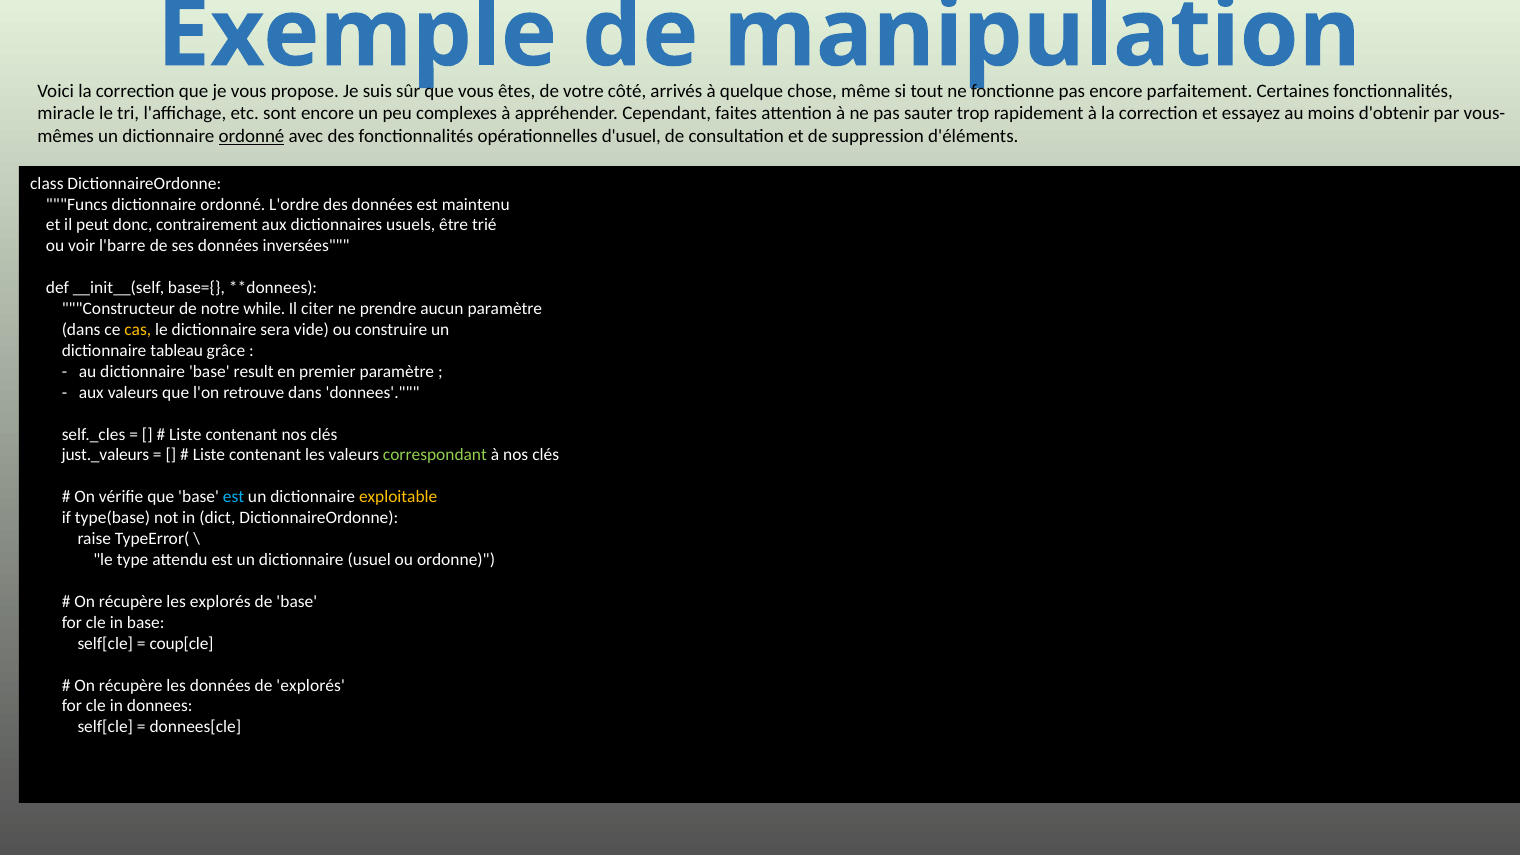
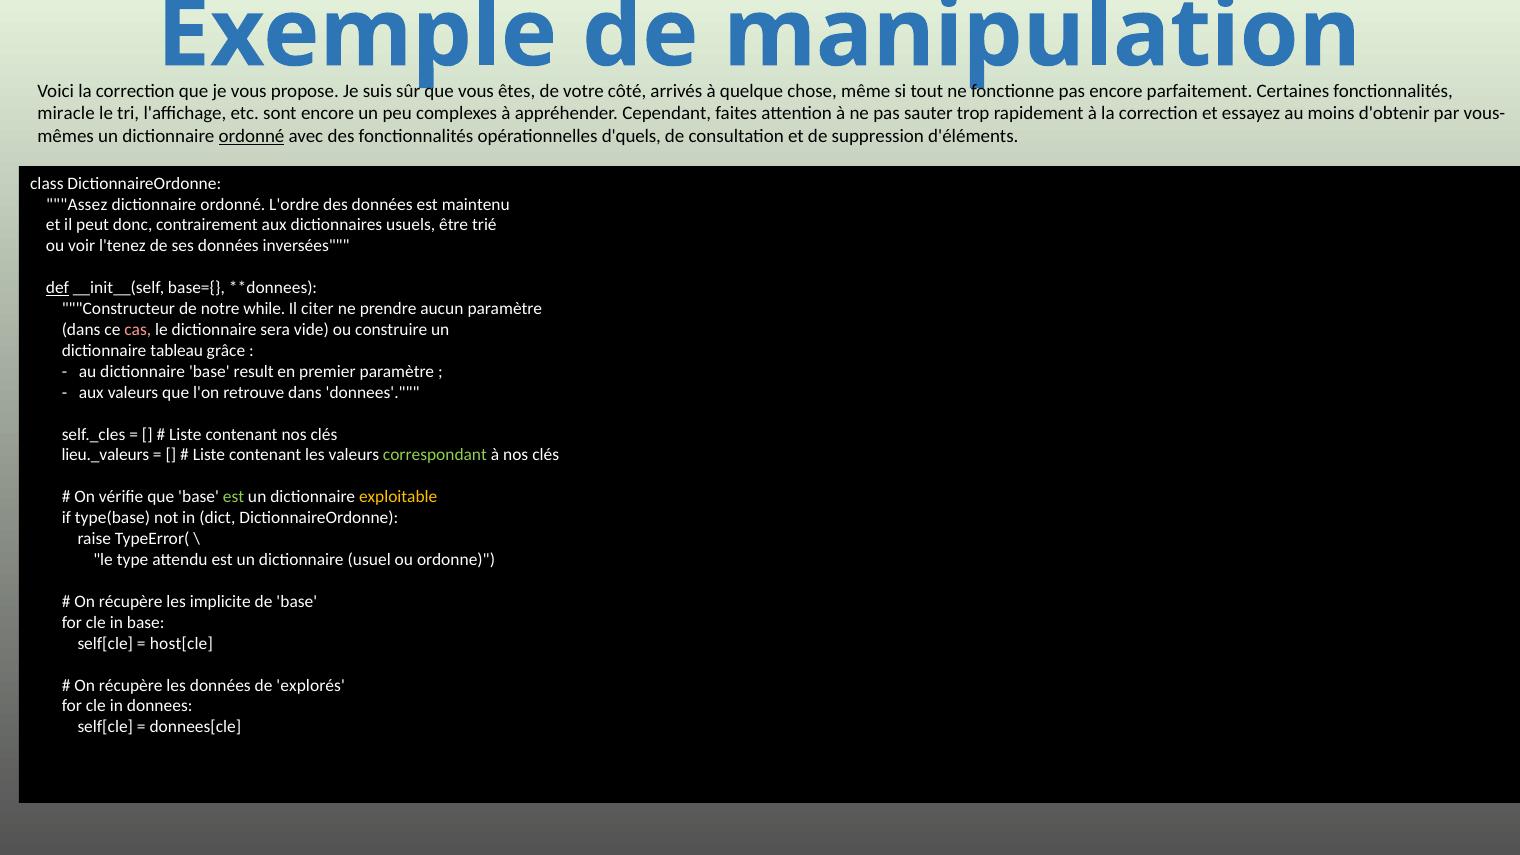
d'usuel: d'usuel -> d'quels
Funcs: Funcs -> Assez
l'barre: l'barre -> l'tenez
def underline: none -> present
cas colour: yellow -> pink
just._valeurs: just._valeurs -> lieu._valeurs
est at (234, 497) colour: light blue -> light green
les explorés: explorés -> implicite
coup[cle: coup[cle -> host[cle
